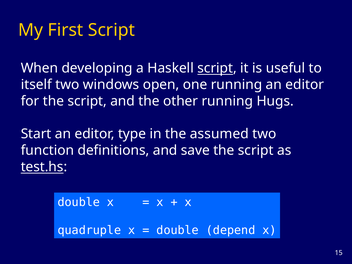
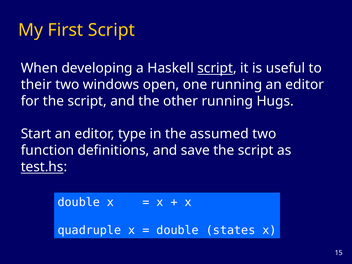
itself: itself -> their
depend: depend -> states
